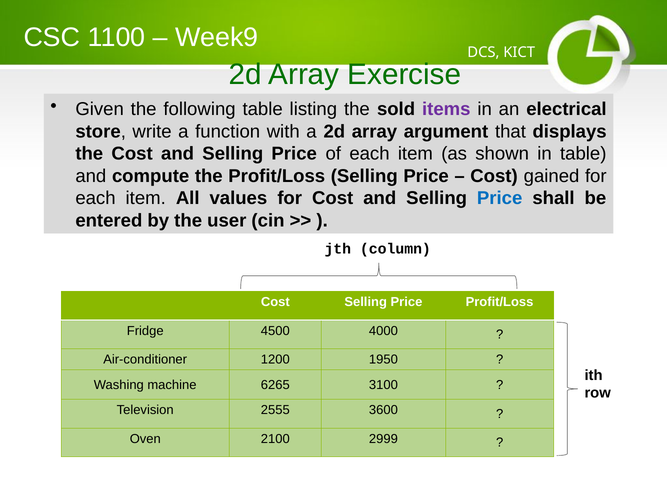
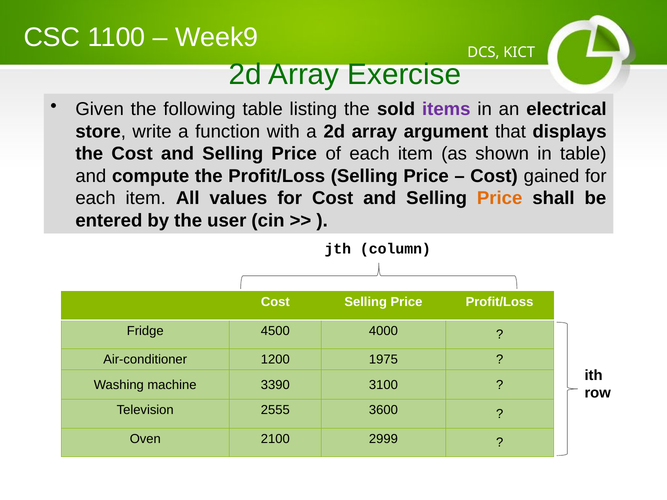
Price at (500, 198) colour: blue -> orange
1950: 1950 -> 1975
6265: 6265 -> 3390
